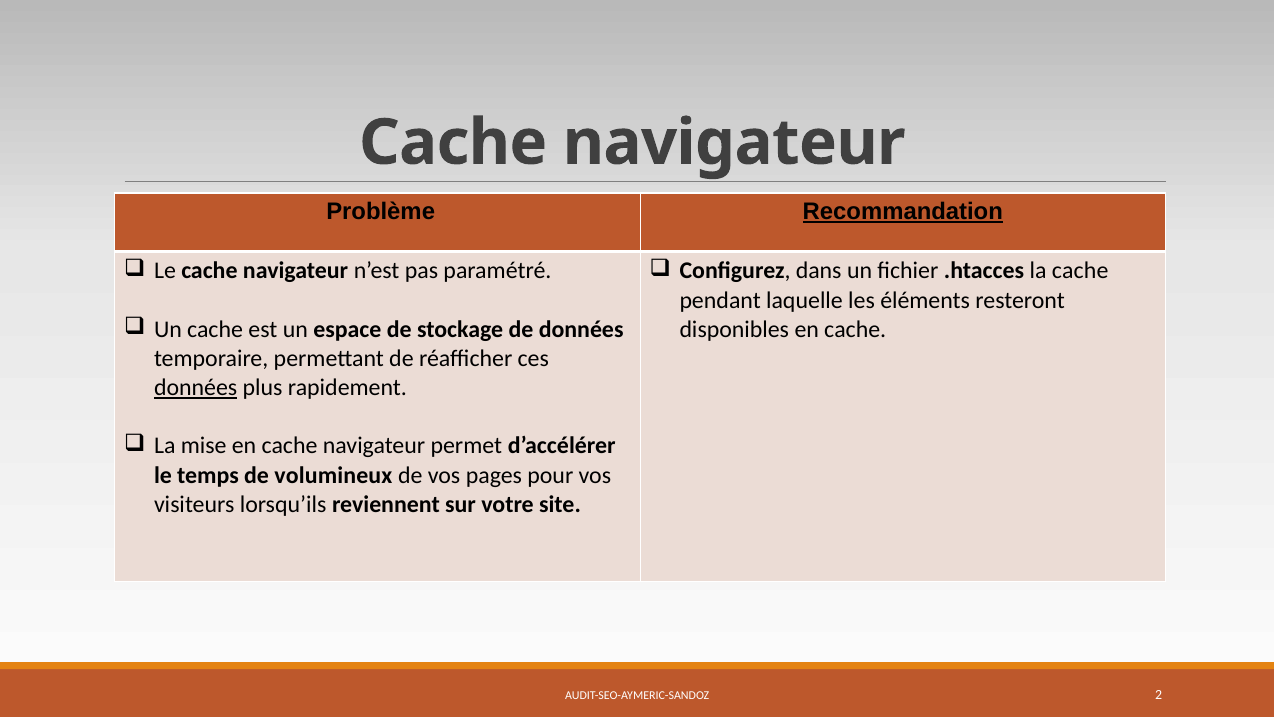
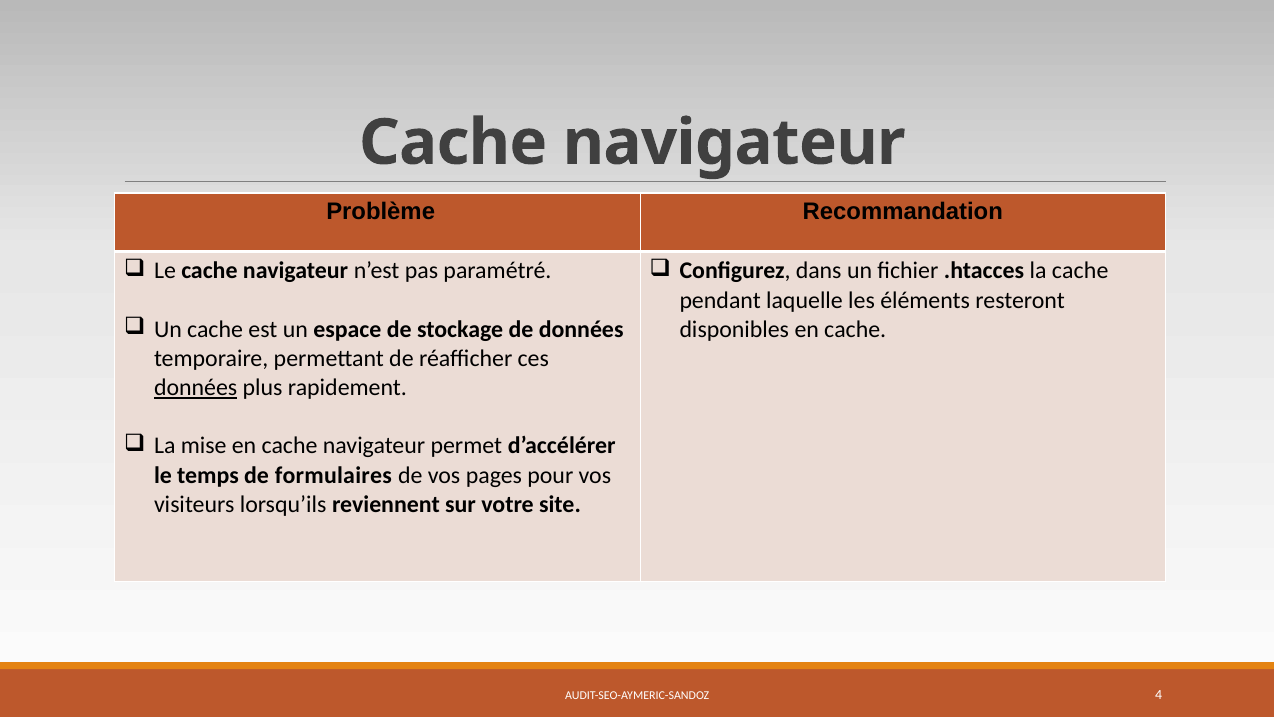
Recommandation underline: present -> none
volumineux: volumineux -> formulaires
2: 2 -> 4
